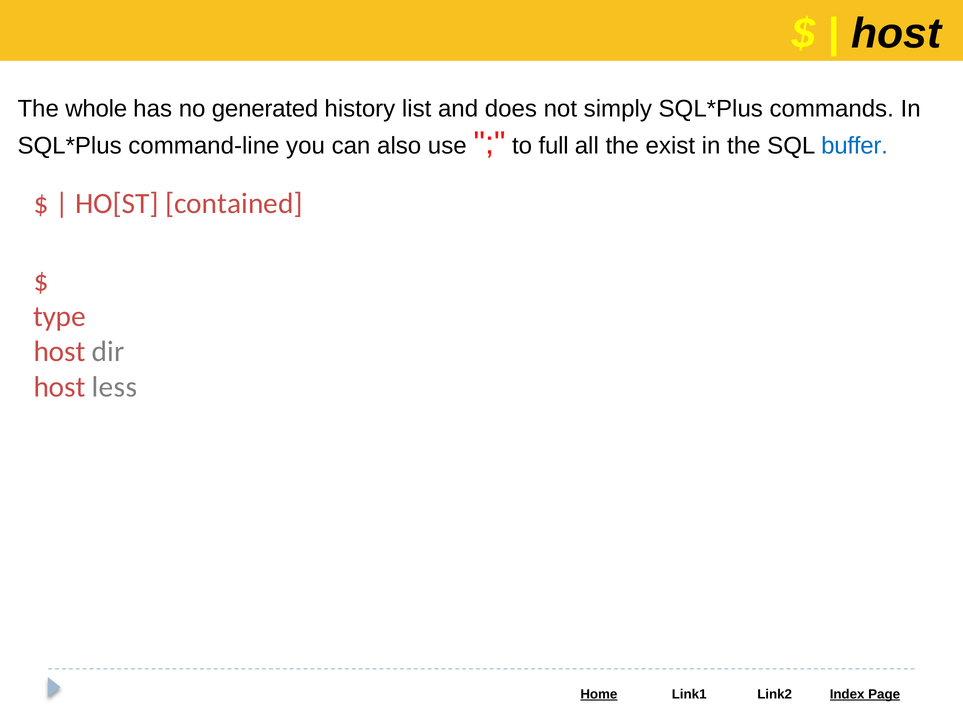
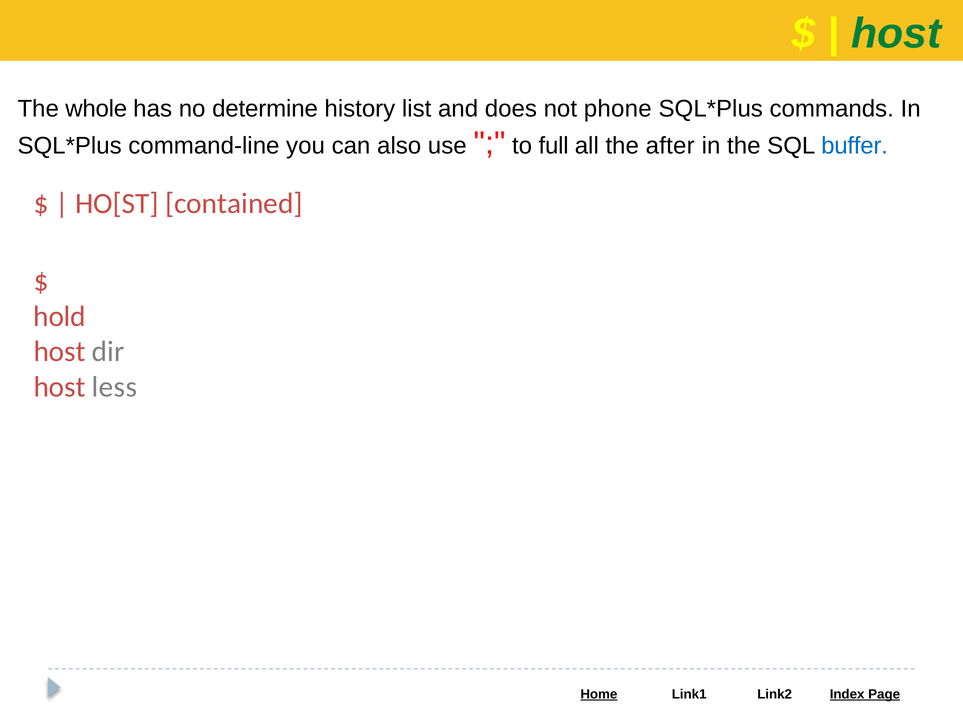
host at (896, 33) colour: black -> green
generated: generated -> determine
simply: simply -> phone
exist: exist -> after
type: type -> hold
